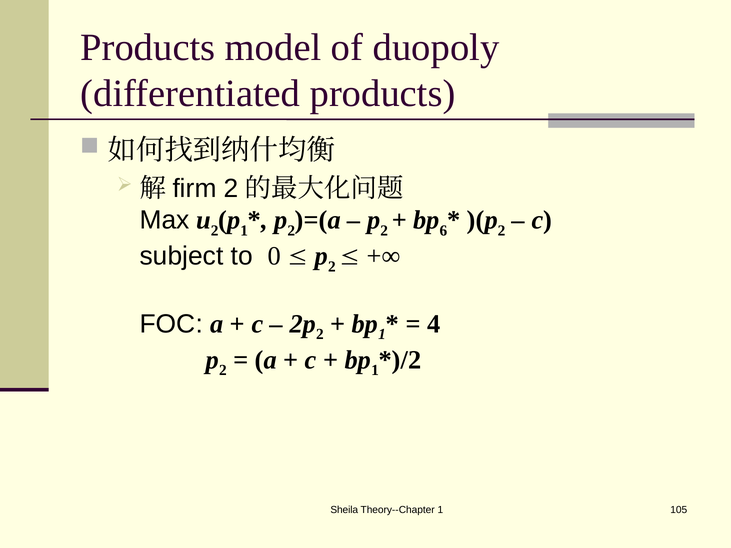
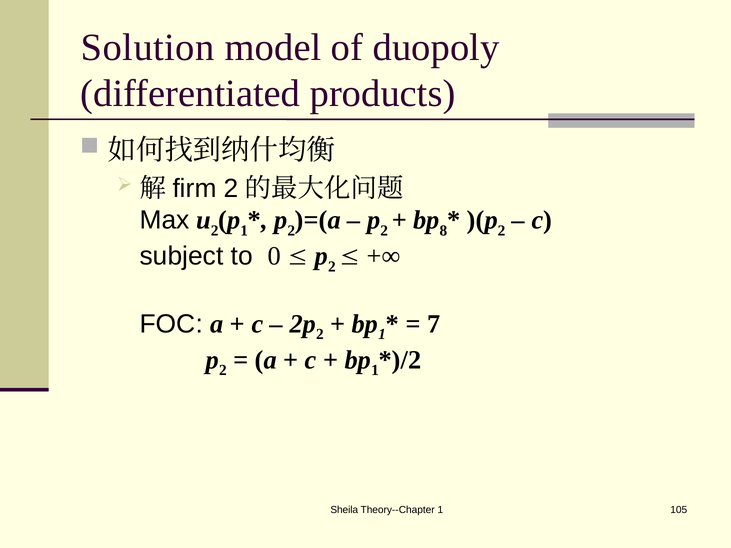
Products at (148, 47): Products -> Solution
6: 6 -> 8
4: 4 -> 7
